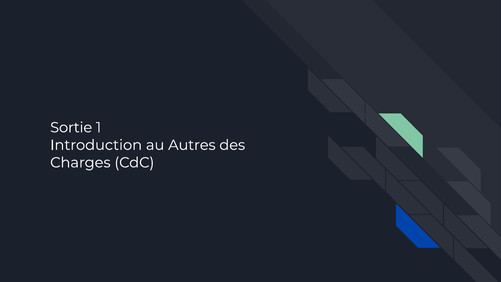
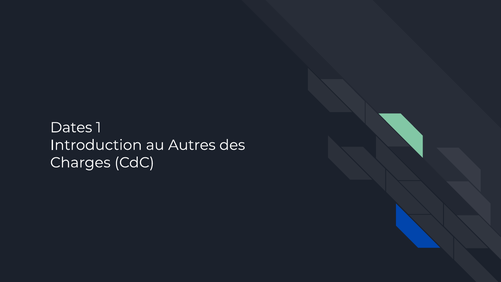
Sortie: Sortie -> Dates
